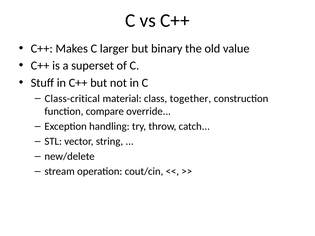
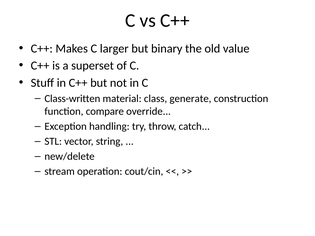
Class-critical: Class-critical -> Class-written
together: together -> generate
